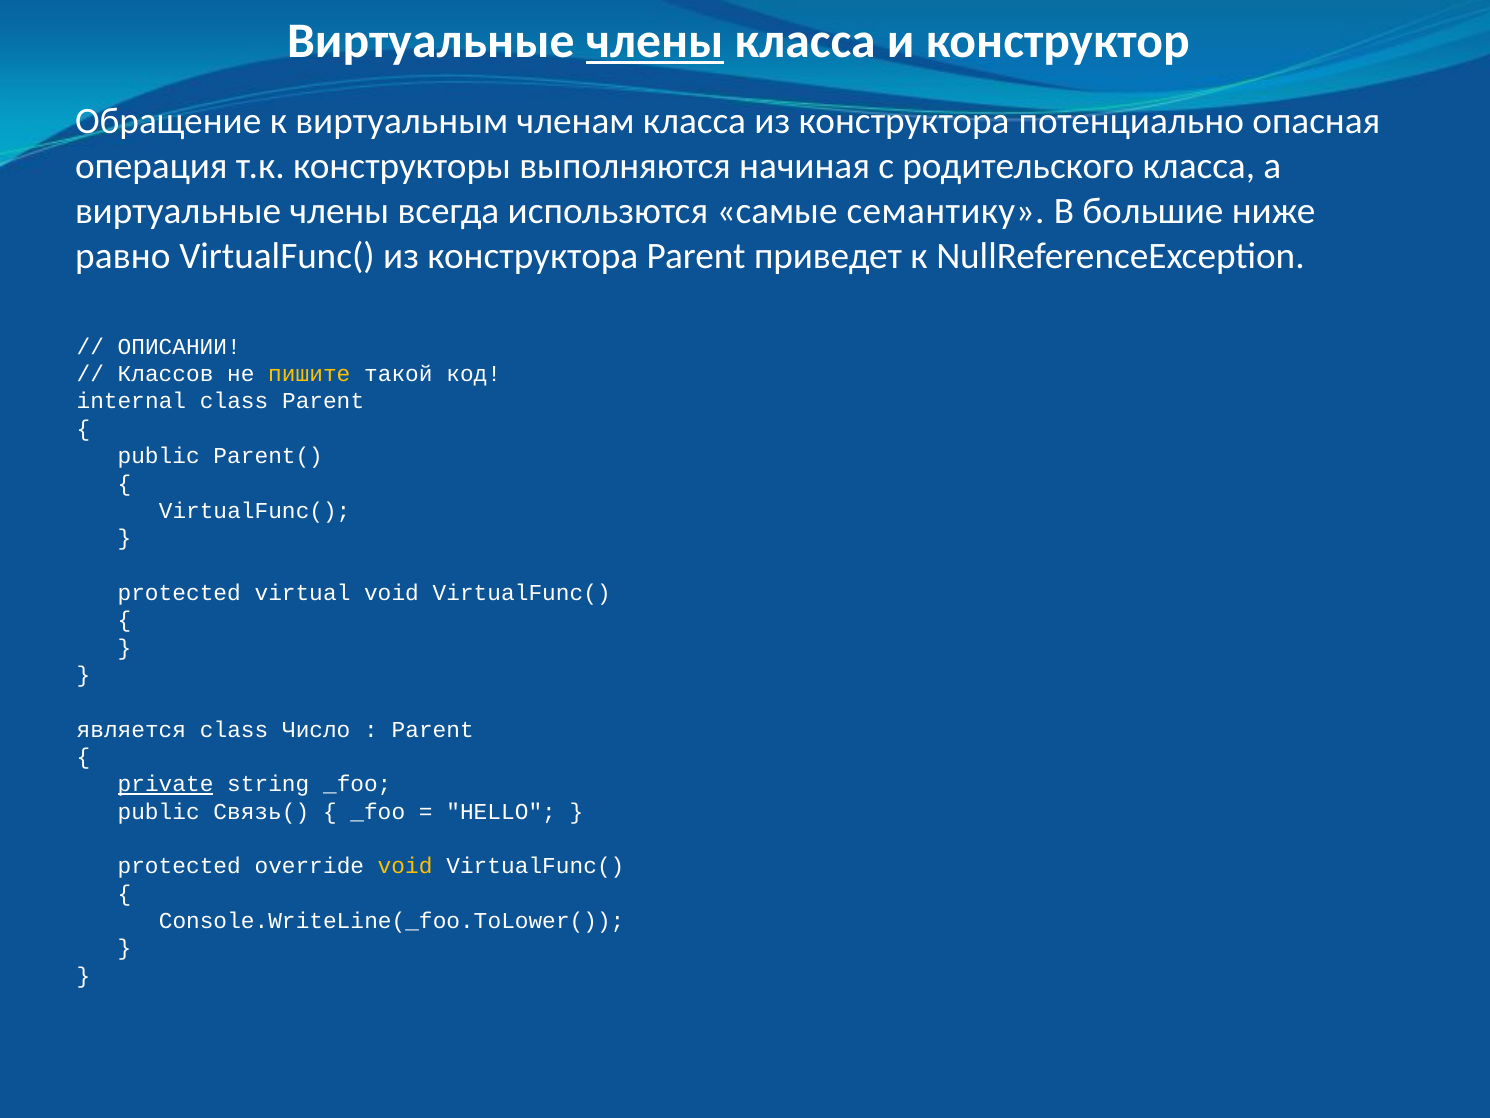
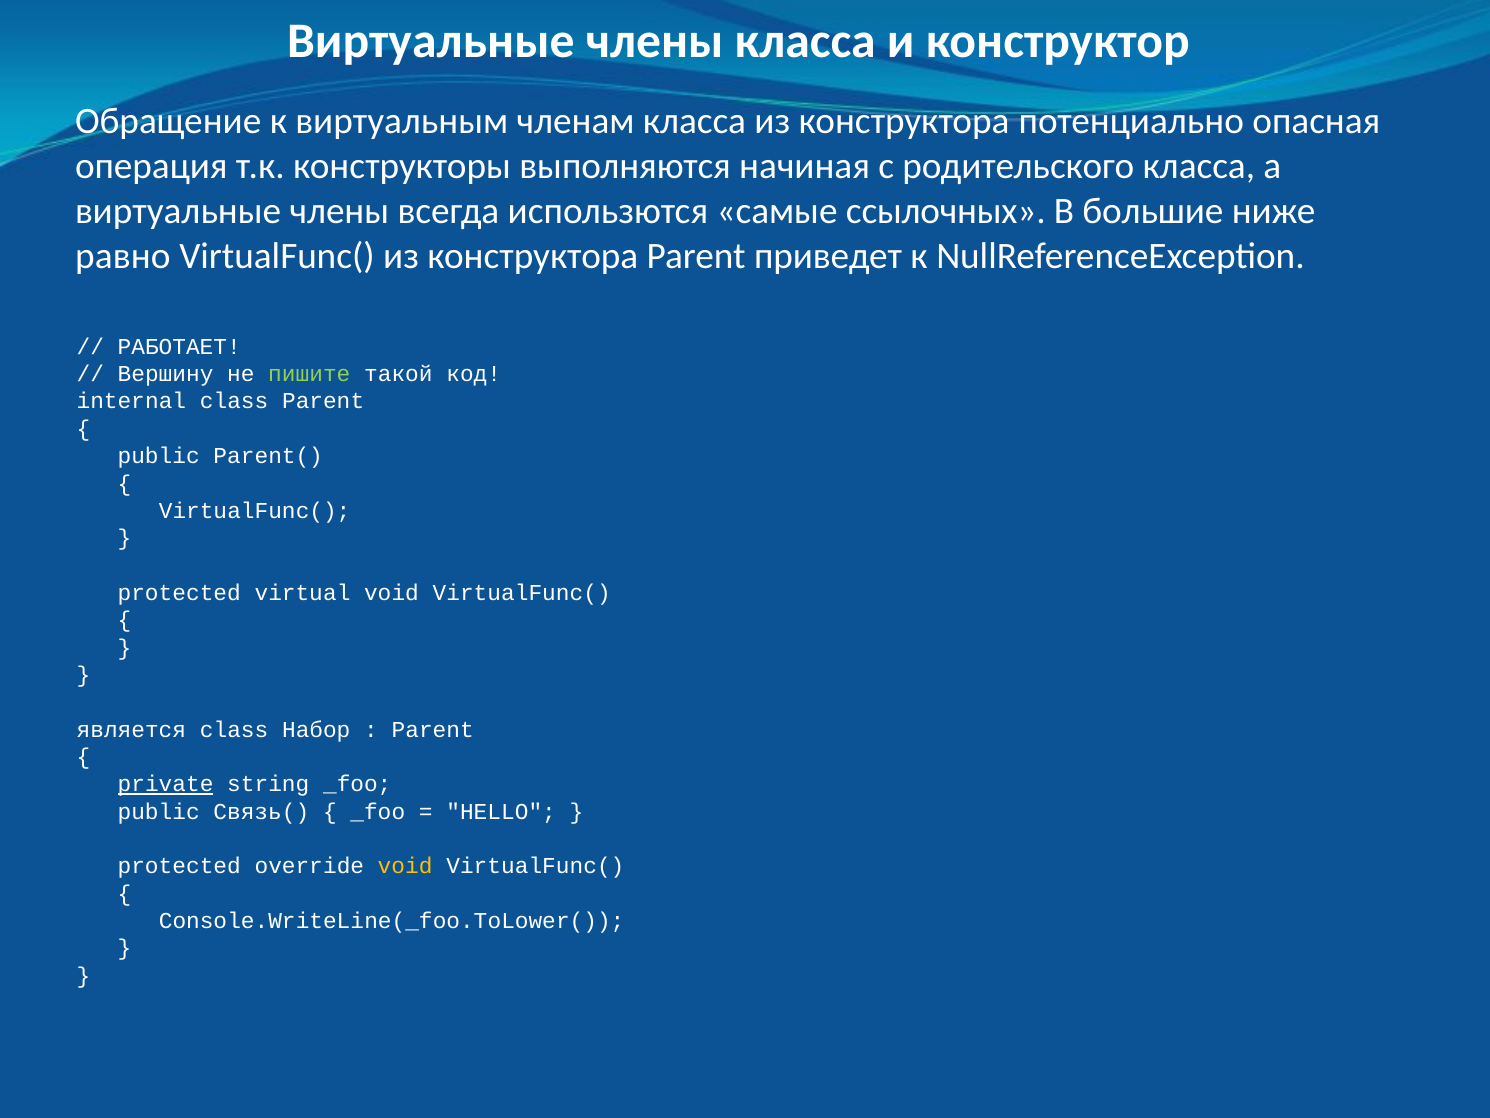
члены at (655, 41) underline: present -> none
семантику: семантику -> ссылочных
ОПИСАНИИ: ОПИСАНИИ -> РАБОТАЕТ
Классов: Классов -> Вершину
пишите colour: yellow -> light green
Число: Число -> Набор
